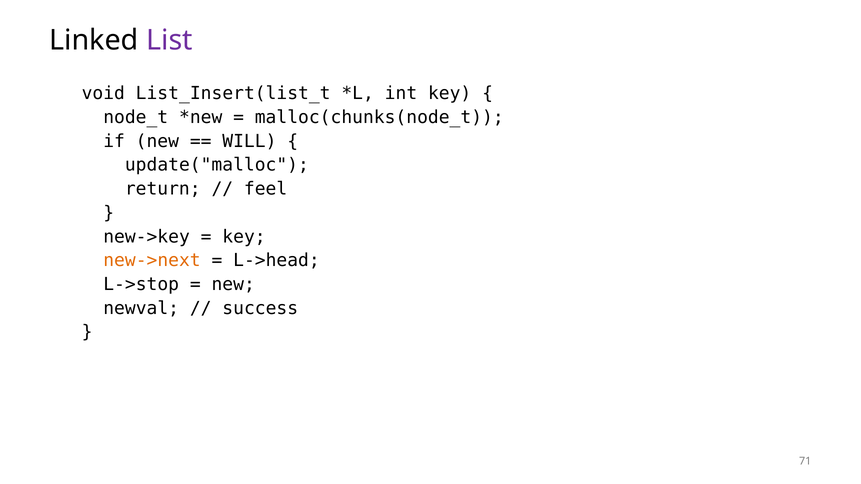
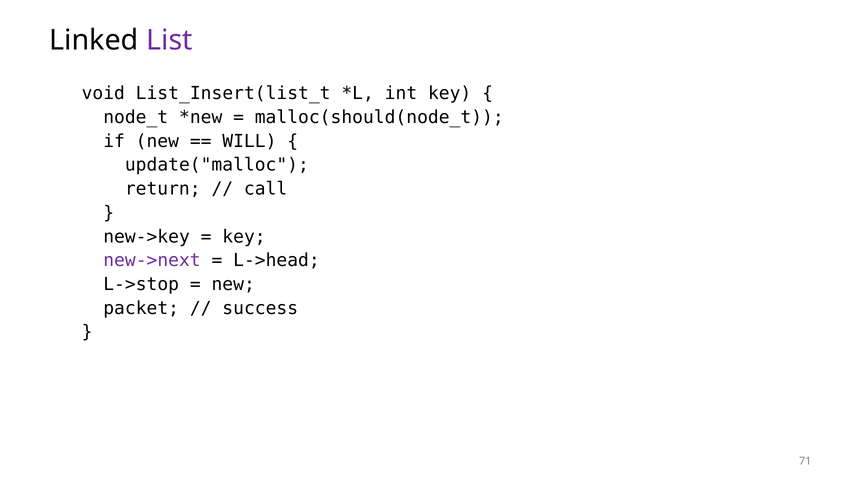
malloc(chunks(node_t: malloc(chunks(node_t -> malloc(should(node_t
feel: feel -> call
new->next colour: orange -> purple
newval: newval -> packet
